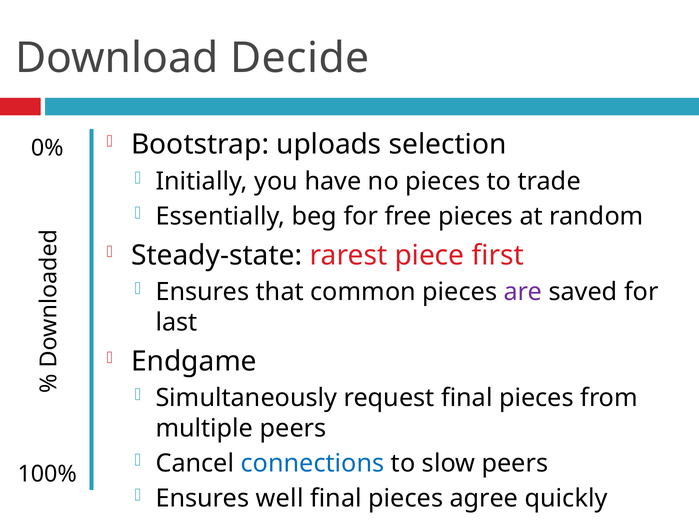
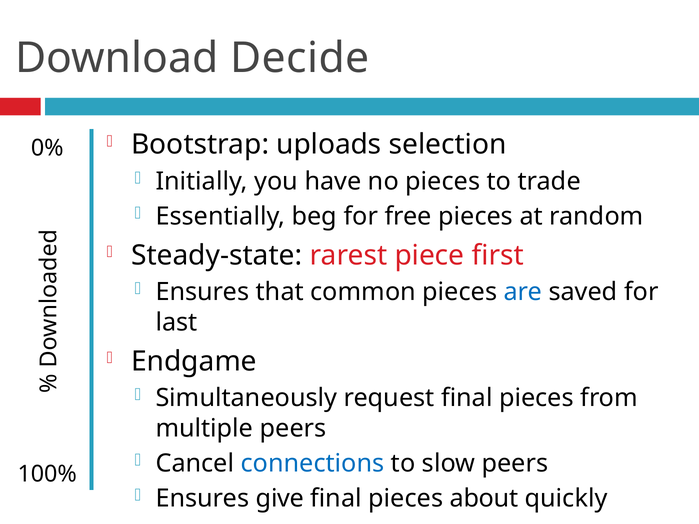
are colour: purple -> blue
well: well -> give
agree: agree -> about
